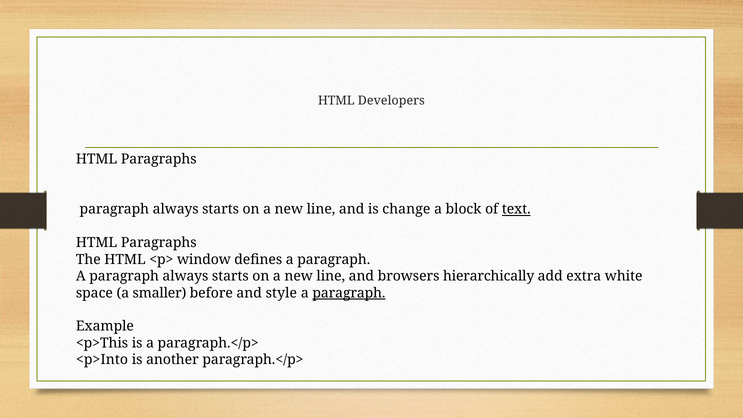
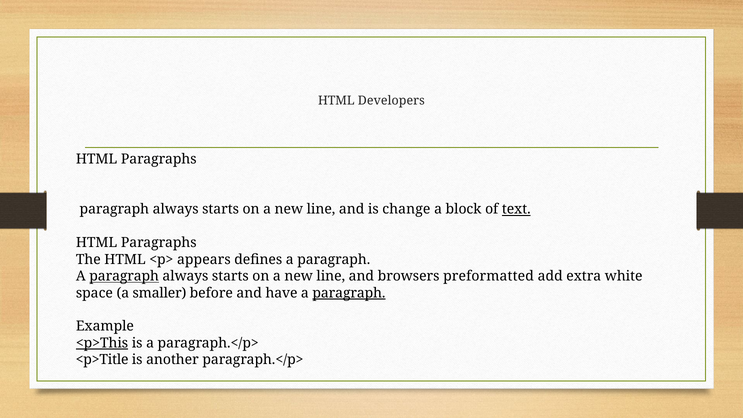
window: window -> appears
paragraph at (124, 276) underline: none -> present
hierarchically: hierarchically -> preformatted
style: style -> have
<p>This underline: none -> present
<p>Into: <p>Into -> <p>Title
